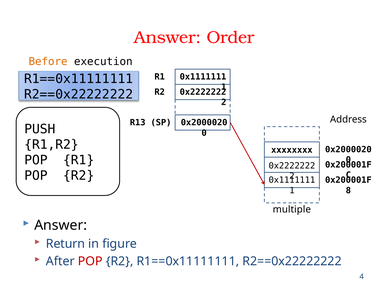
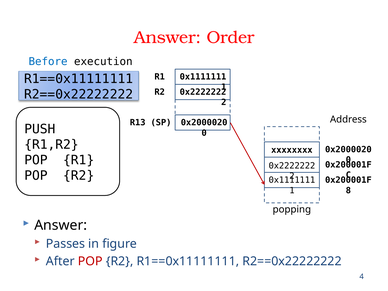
Before colour: orange -> blue
multiple: multiple -> popping
Return: Return -> Passes
